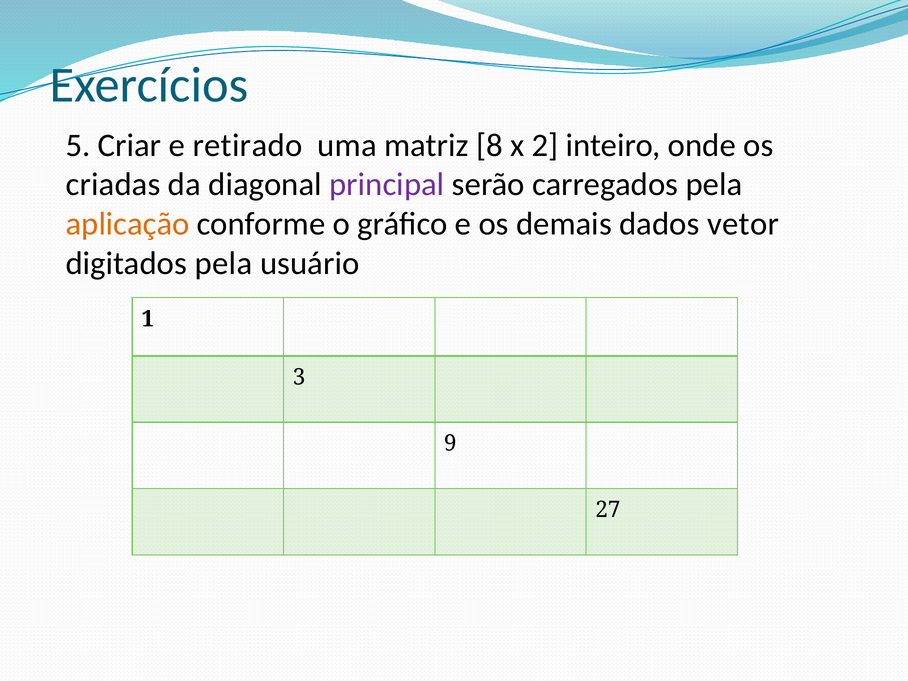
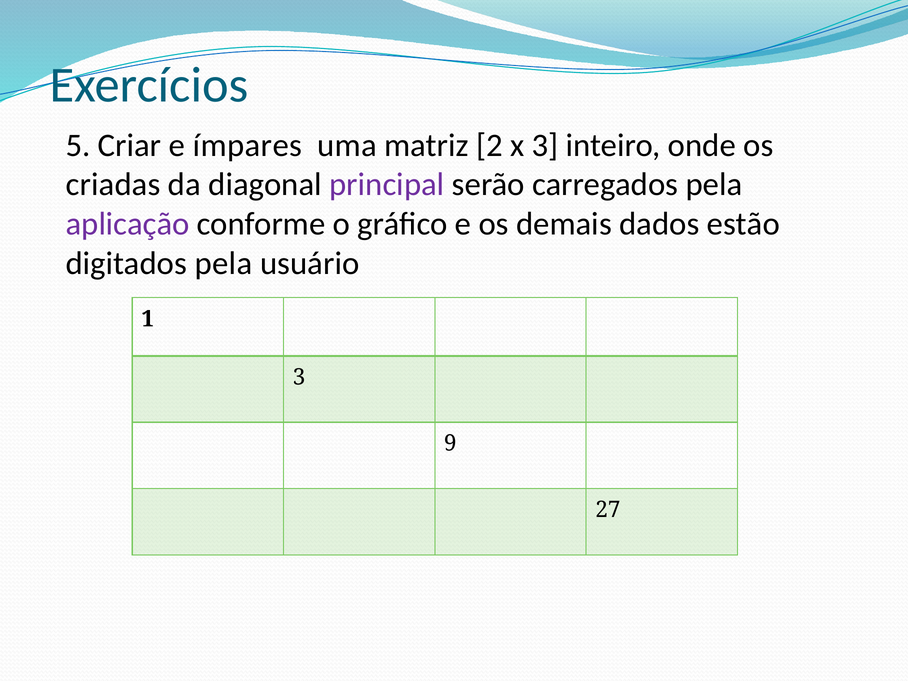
retirado: retirado -> ímpares
8: 8 -> 2
x 2: 2 -> 3
aplicação colour: orange -> purple
vetor: vetor -> estão
